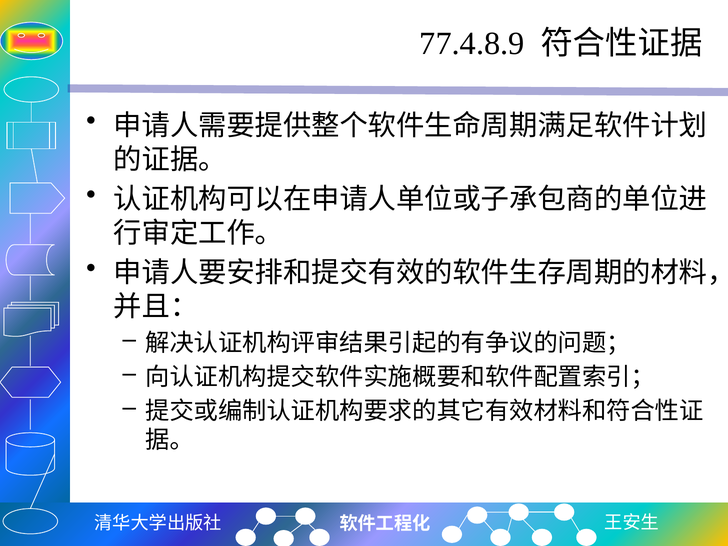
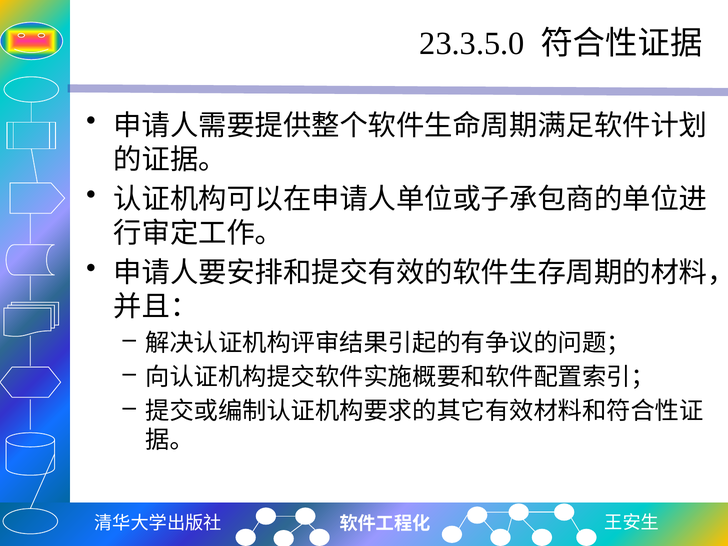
77.4.8.9: 77.4.8.9 -> 23.3.5.0
